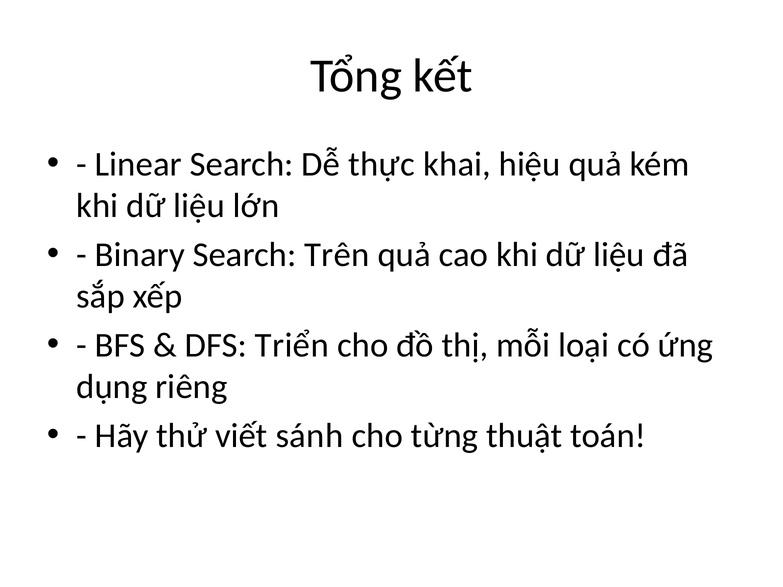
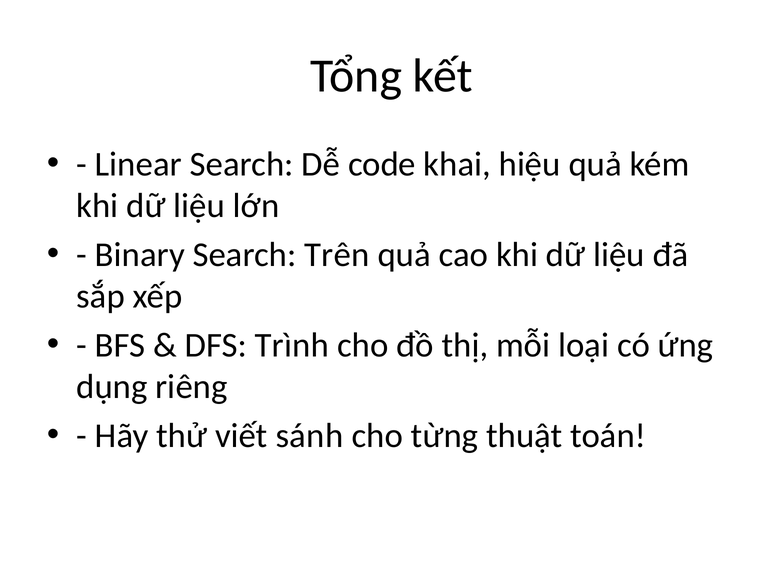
thực: thực -> code
Triển: Triển -> Trình
